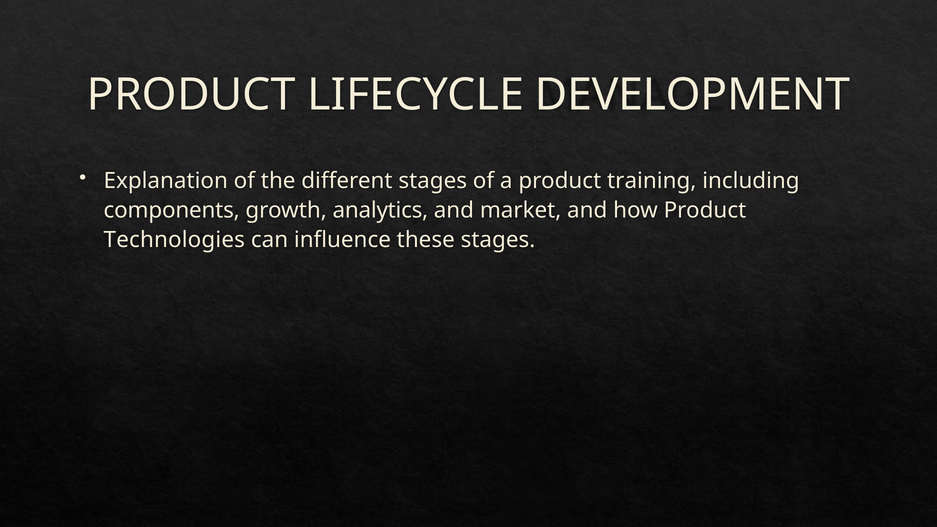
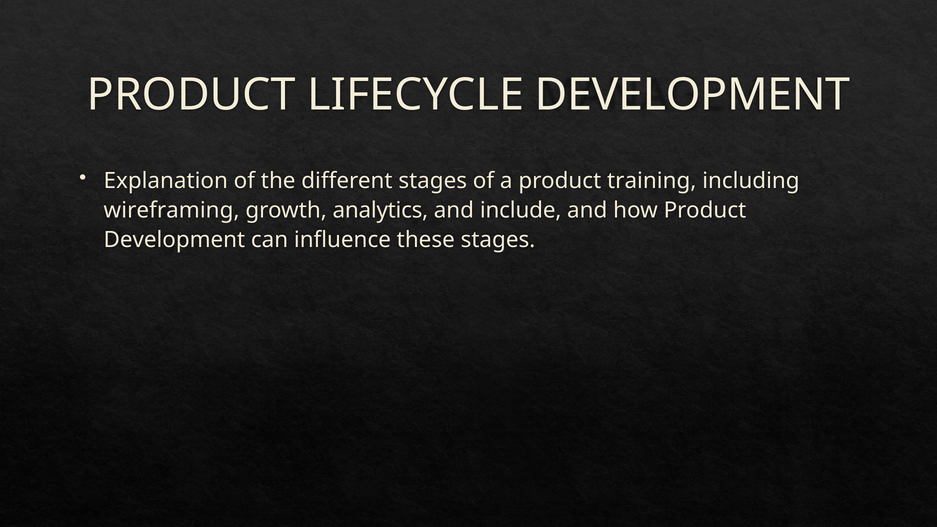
components: components -> wireframing
market: market -> include
Technologies at (174, 240): Technologies -> Development
